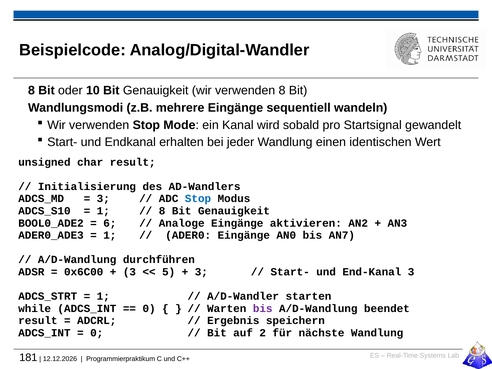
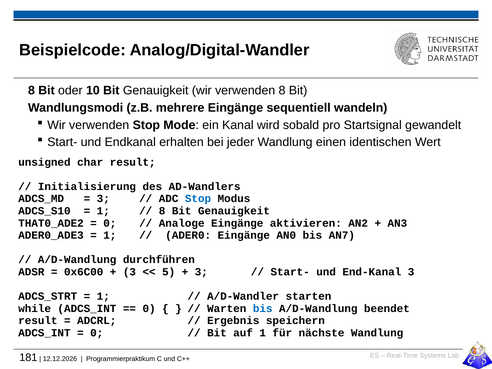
BOOL0_ADE2: BOOL0_ADE2 -> THAT0_ADE2
6 at (110, 223): 6 -> 0
bis at (263, 309) colour: purple -> blue
auf 2: 2 -> 1
